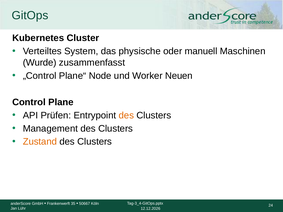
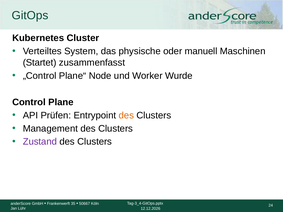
Wurde: Wurde -> Startet
Neuen: Neuen -> Wurde
Zustand colour: orange -> purple
